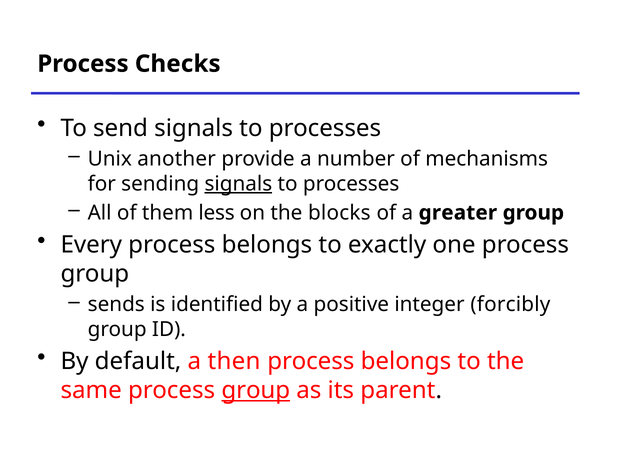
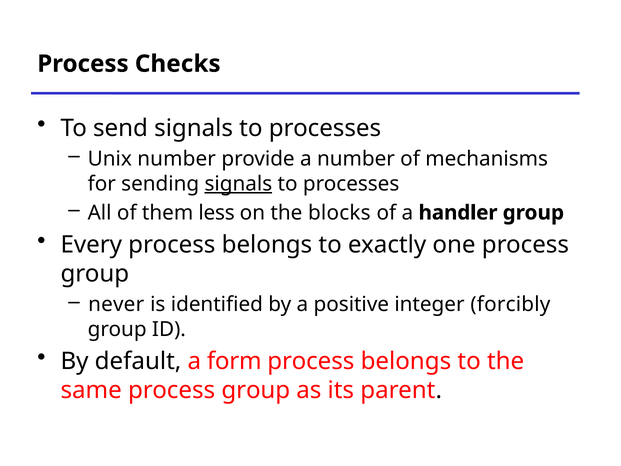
Unix another: another -> number
greater: greater -> handler
sends: sends -> never
then: then -> form
group at (256, 390) underline: present -> none
